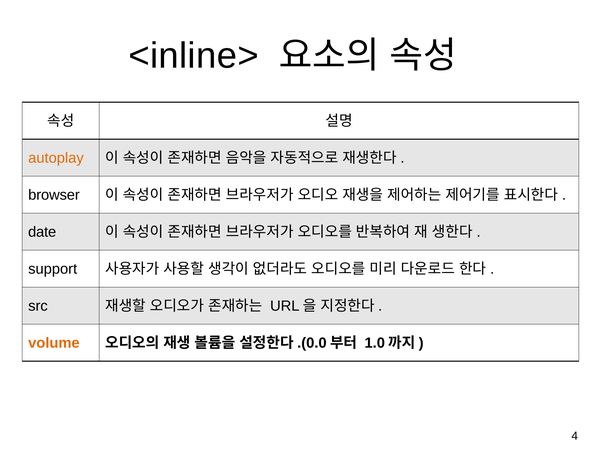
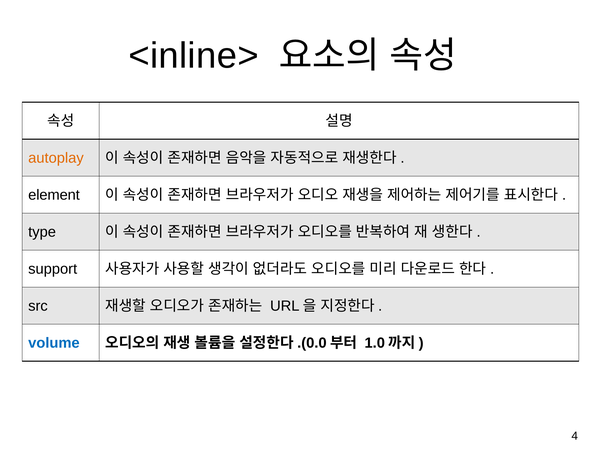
browser: browser -> element
date: date -> type
volume colour: orange -> blue
